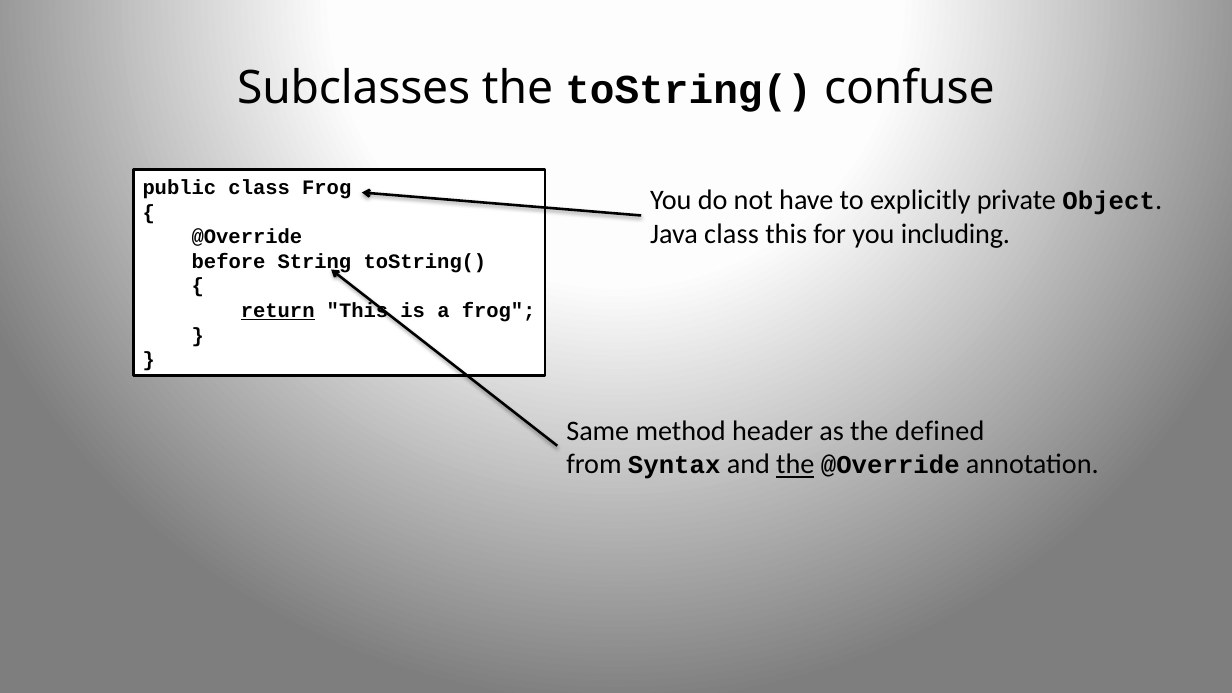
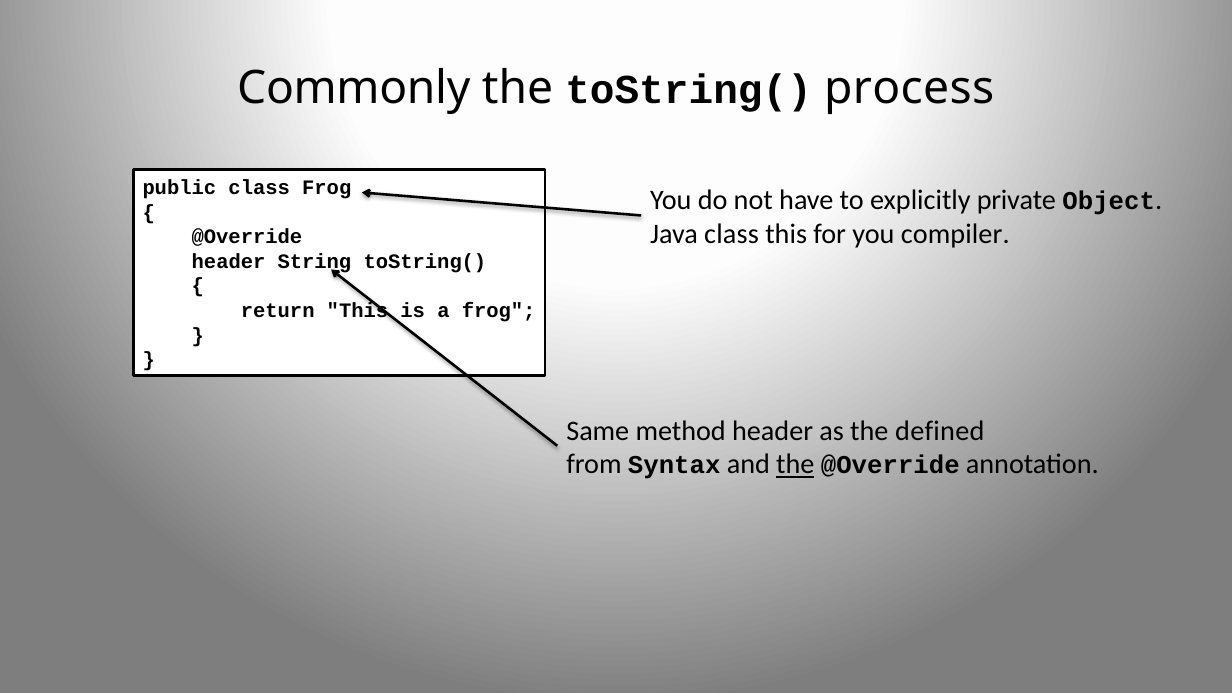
Subclasses: Subclasses -> Commonly
confuse: confuse -> process
including: including -> compiler
before at (229, 262): before -> header
return underline: present -> none
